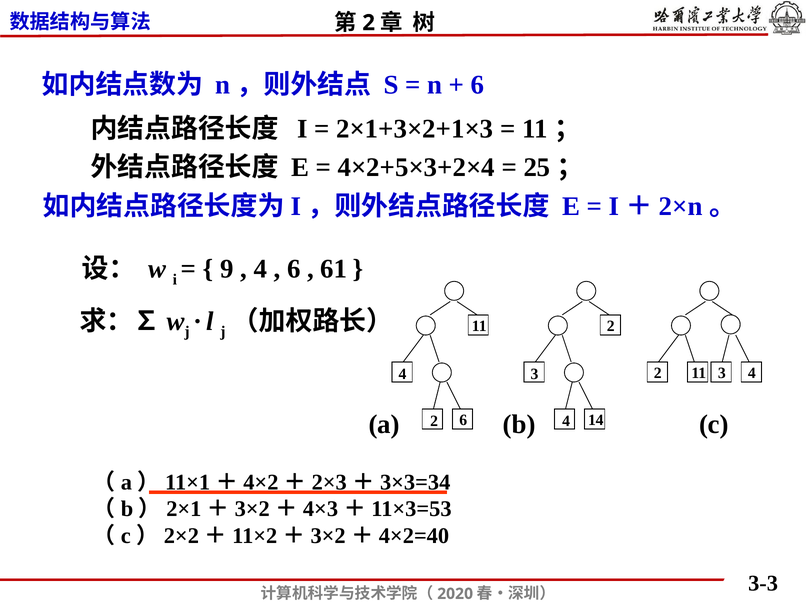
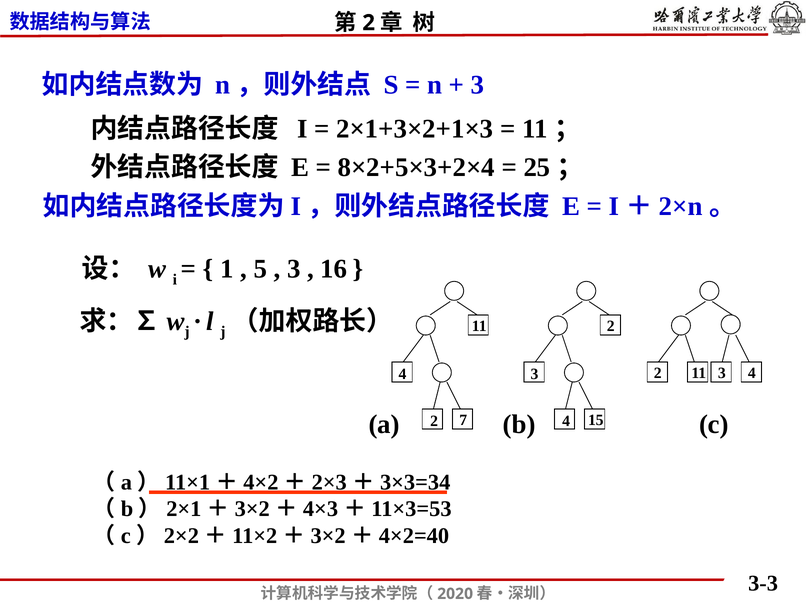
6 at (478, 85): 6 -> 3
4×2+5×3+2×4: 4×2+5×3+2×4 -> 8×2+5×3+2×4
9: 9 -> 1
4 at (260, 269): 4 -> 5
6 at (294, 269): 6 -> 3
61: 61 -> 16
2 6: 6 -> 7
14: 14 -> 15
